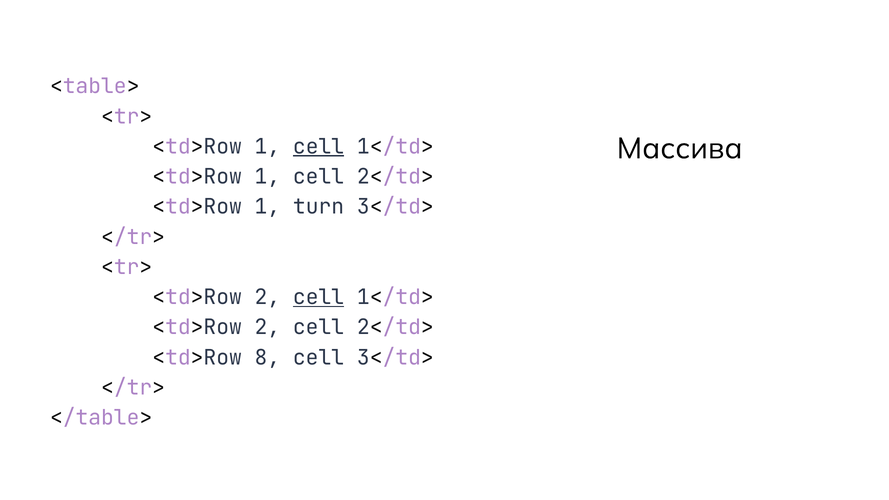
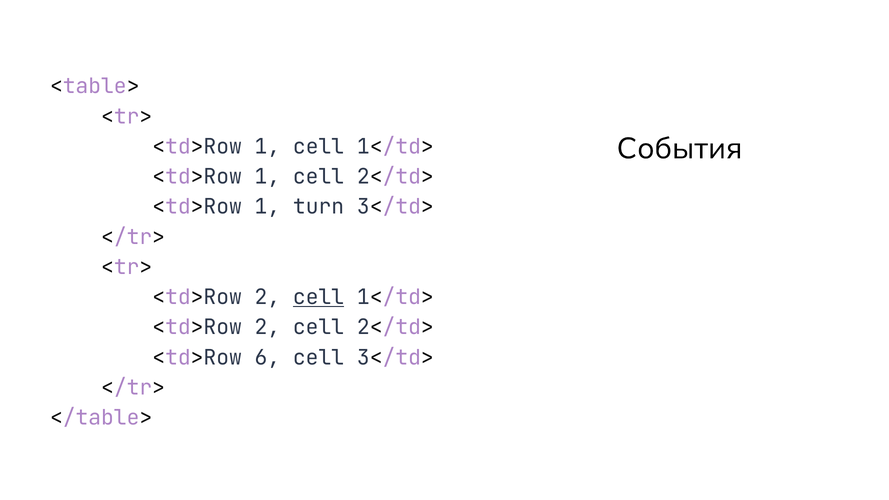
Массива: Массива -> События
cell at (319, 147) underline: present -> none
8: 8 -> 6
